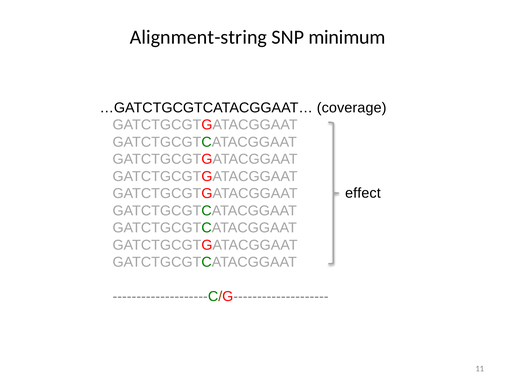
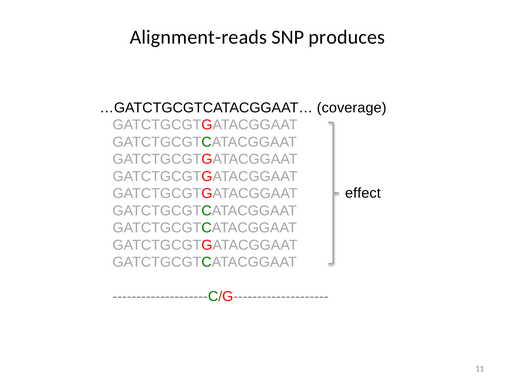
Alignment-string: Alignment-string -> Alignment-reads
minimum: minimum -> produces
